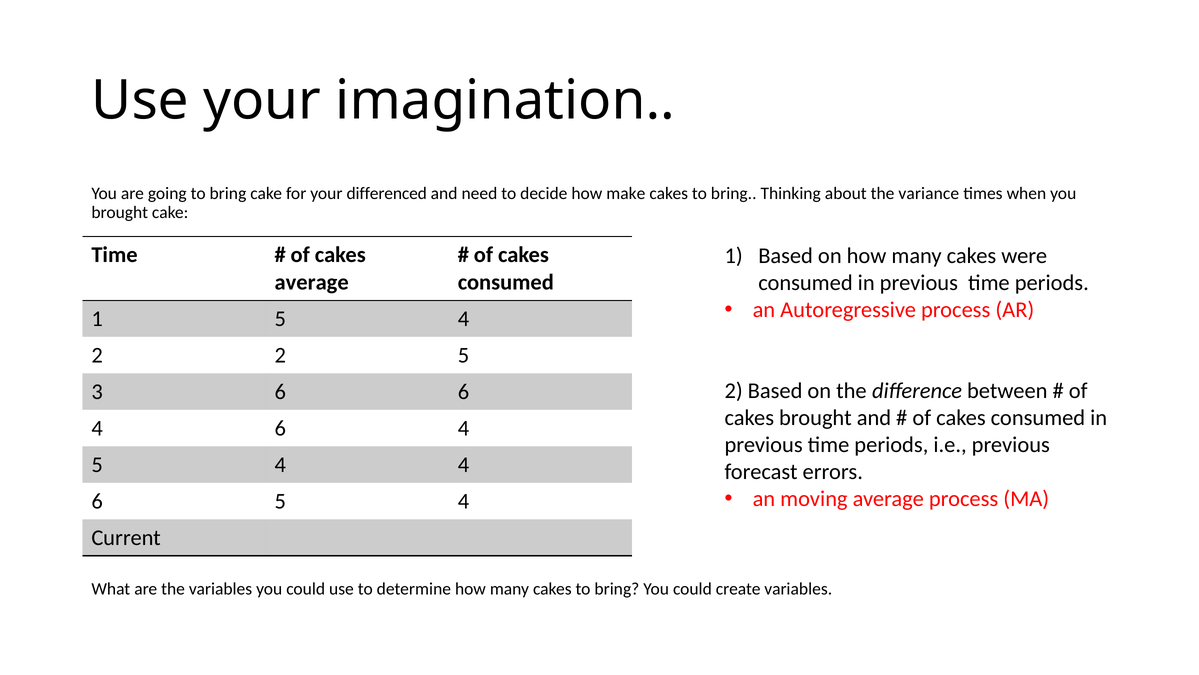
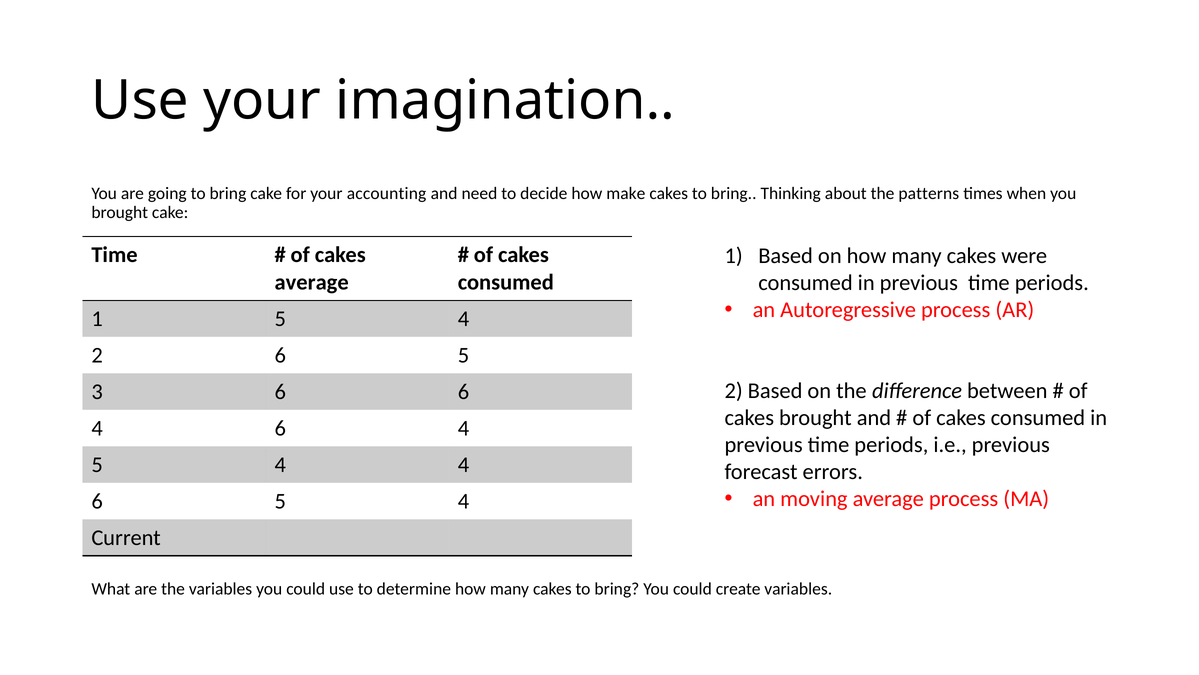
differenced: differenced -> accounting
variance: variance -> patterns
2 2: 2 -> 6
